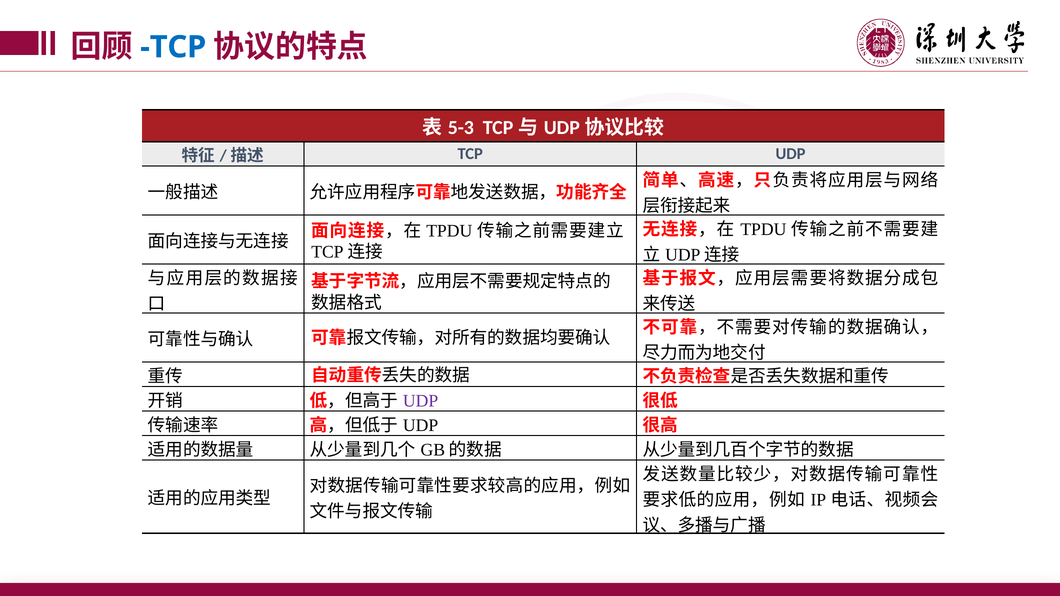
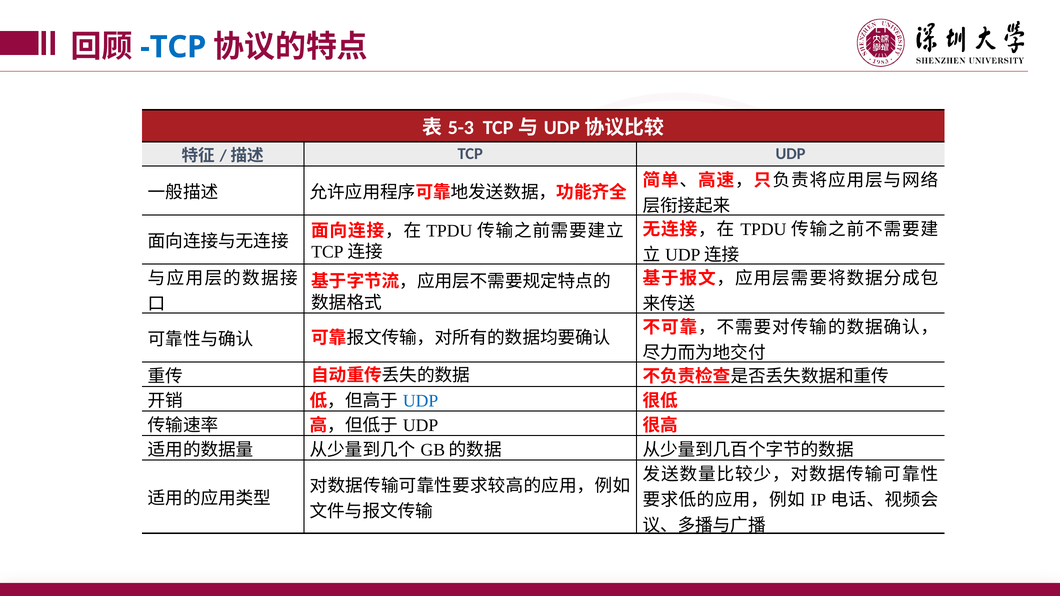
UDP at (421, 401) colour: purple -> blue
